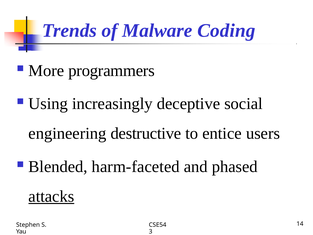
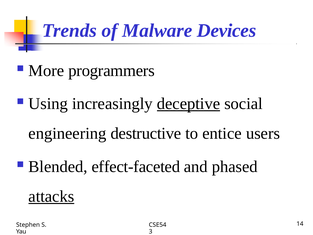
Coding: Coding -> Devices
deceptive underline: none -> present
harm-faceted: harm-faceted -> effect-faceted
